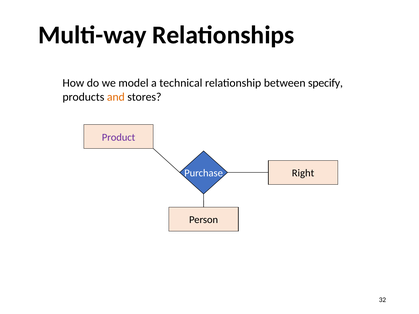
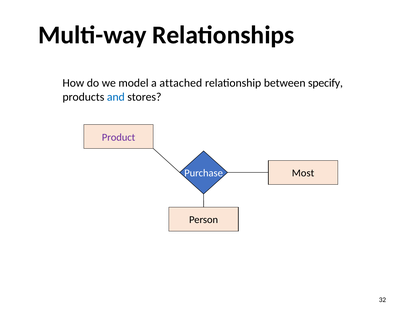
technical: technical -> attached
and colour: orange -> blue
Right: Right -> Most
